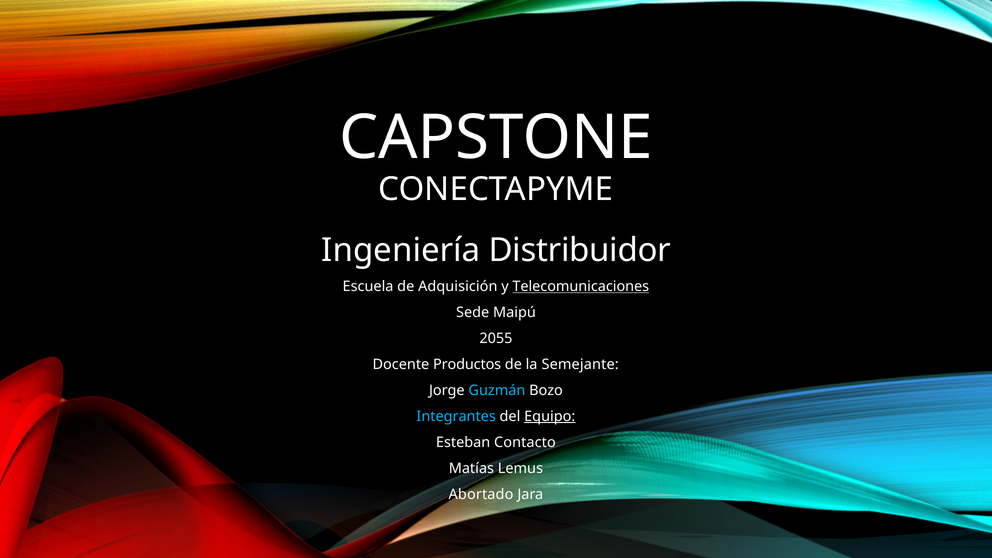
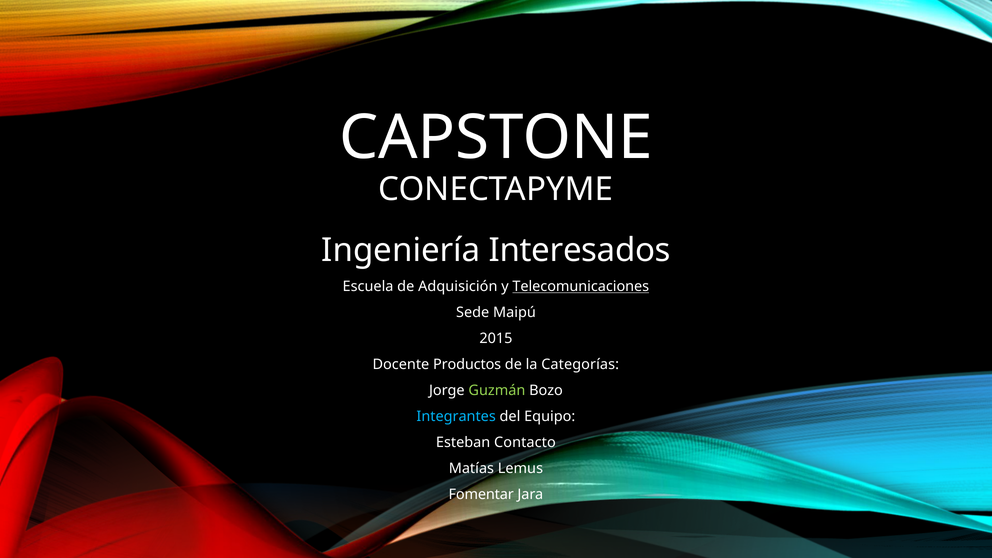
Distribuidor: Distribuidor -> Interesados
2055: 2055 -> 2015
Semejante: Semejante -> Categorías
Guzmán colour: light blue -> light green
Equipo underline: present -> none
Abortado: Abortado -> Fomentar
